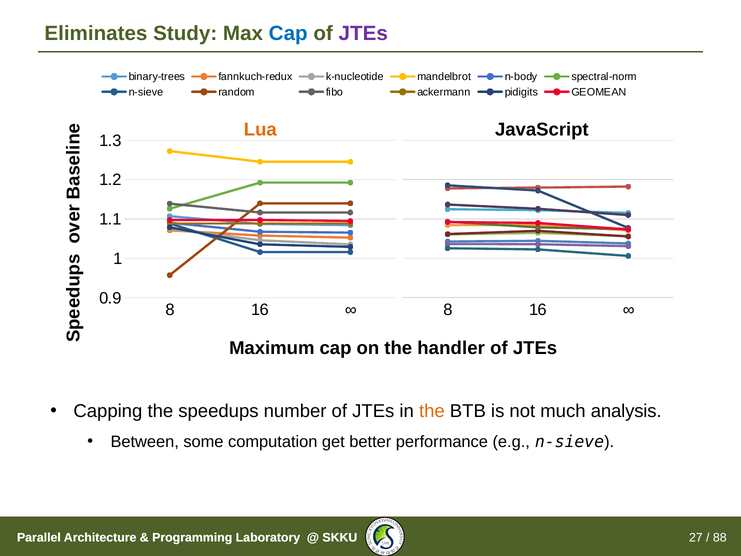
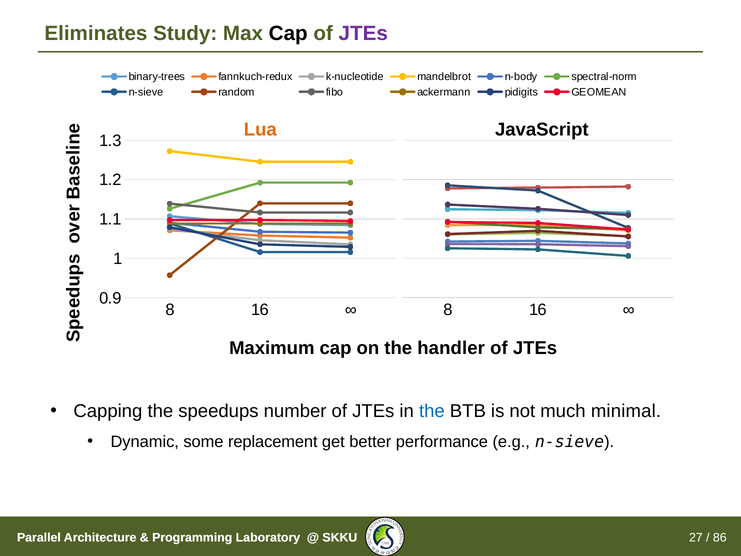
Cap at (288, 33) colour: blue -> black
the at (432, 411) colour: orange -> blue
analysis: analysis -> minimal
Between: Between -> Dynamic
computation: computation -> replacement
88: 88 -> 86
